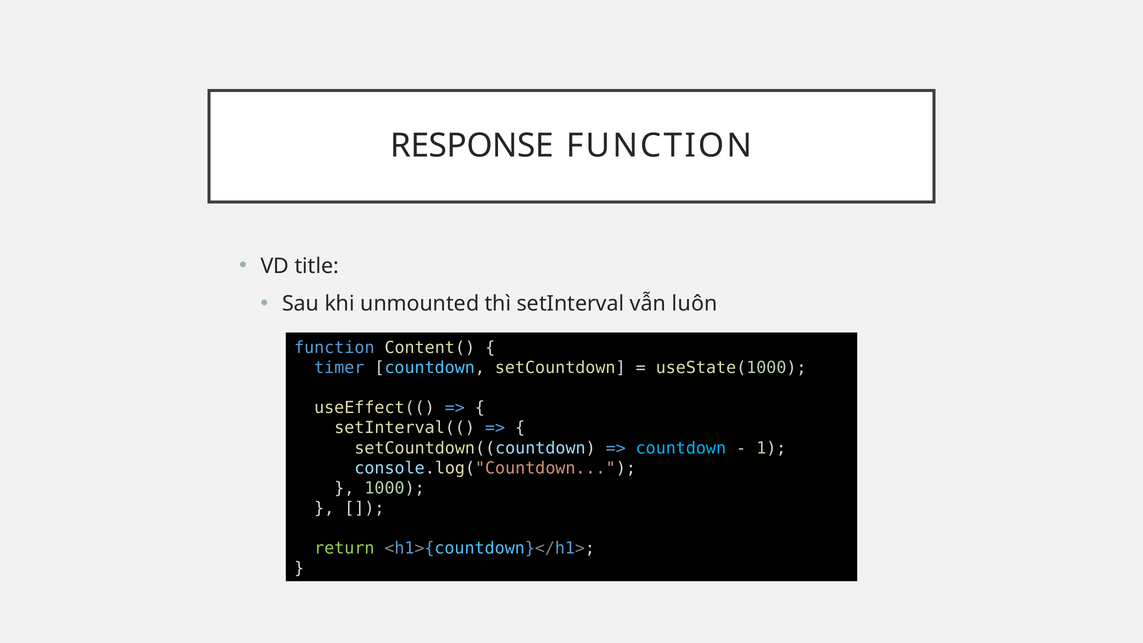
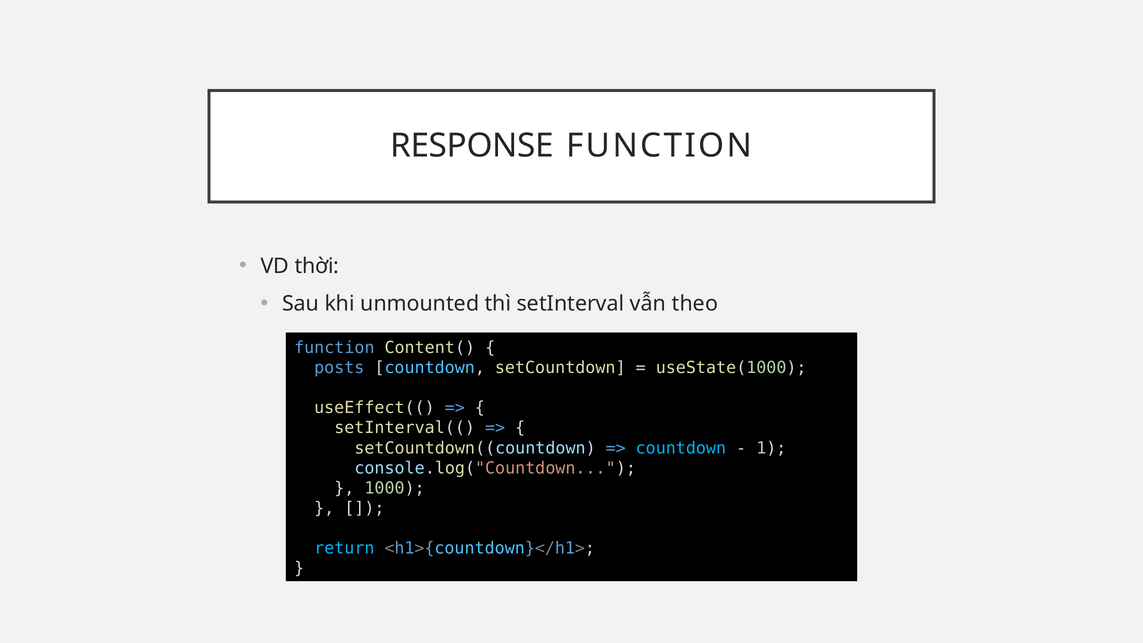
title: title -> thời
luôn: luôn -> theo
timer: timer -> posts
return colour: light green -> light blue
